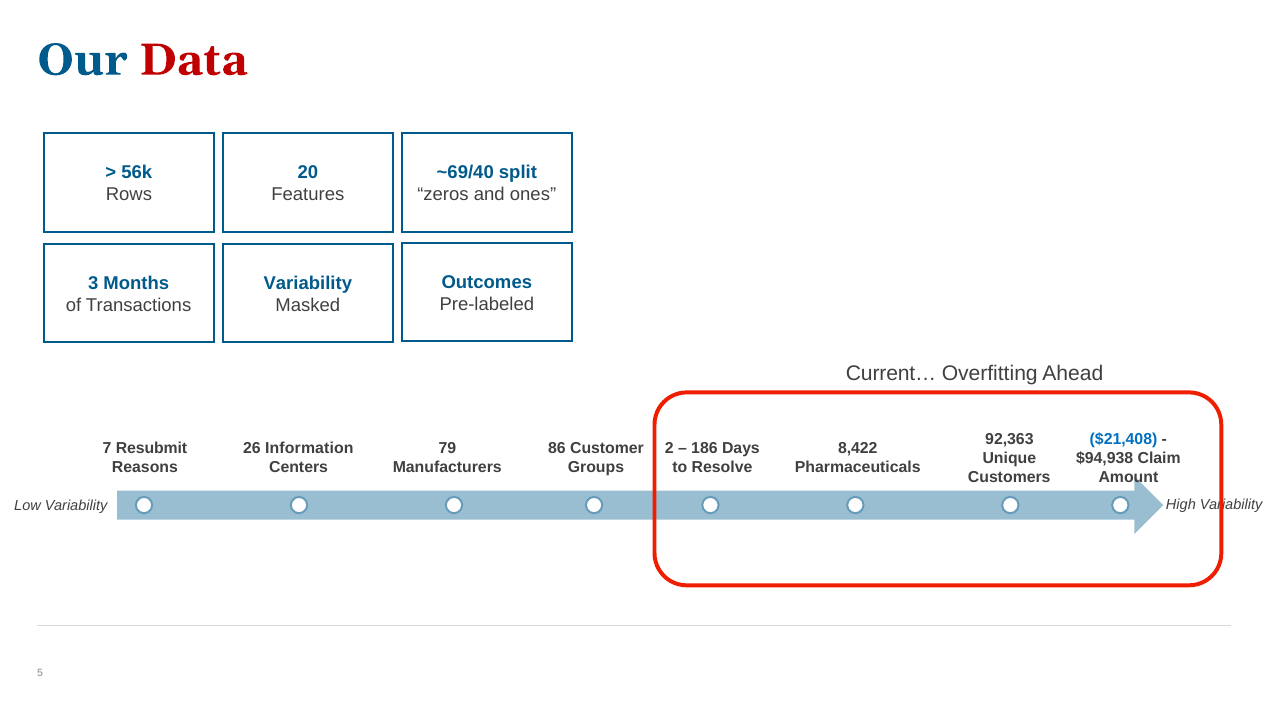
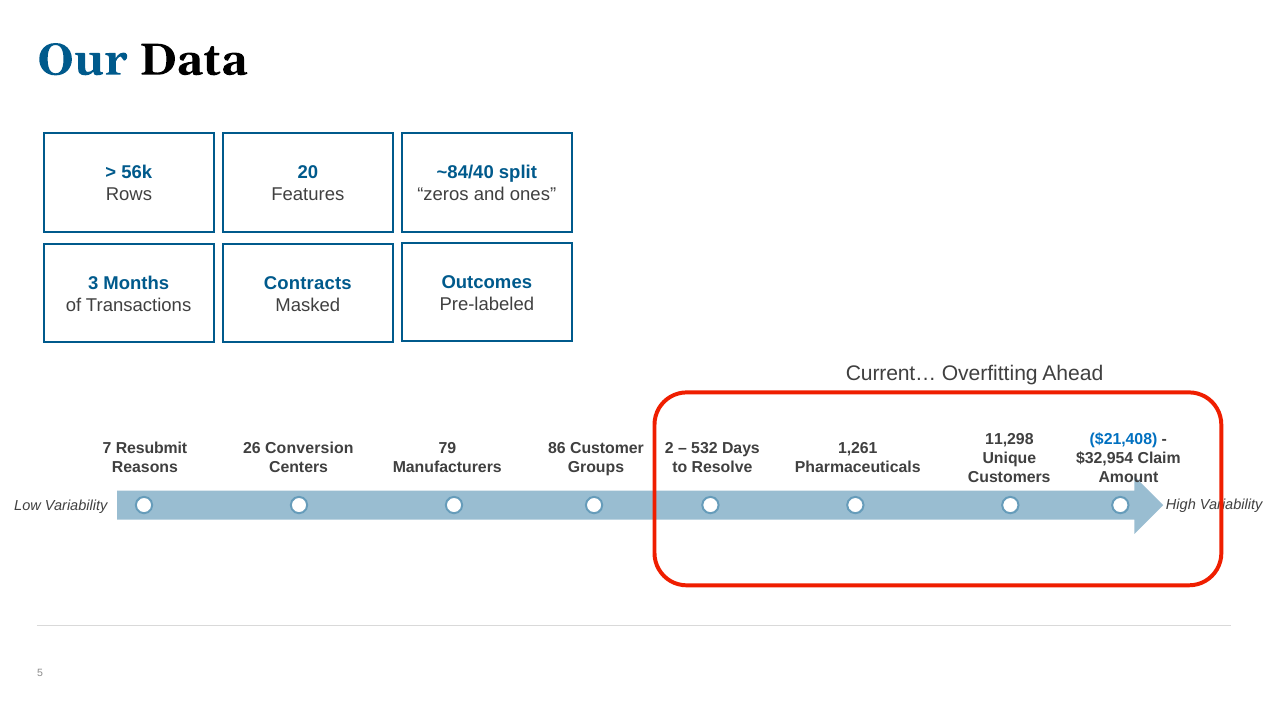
Data colour: red -> black
~69/40: ~69/40 -> ~84/40
Variability at (308, 283): Variability -> Contracts
92,363: 92,363 -> 11,298
Information: Information -> Conversion
186: 186 -> 532
8,422: 8,422 -> 1,261
$94,938: $94,938 -> $32,954
